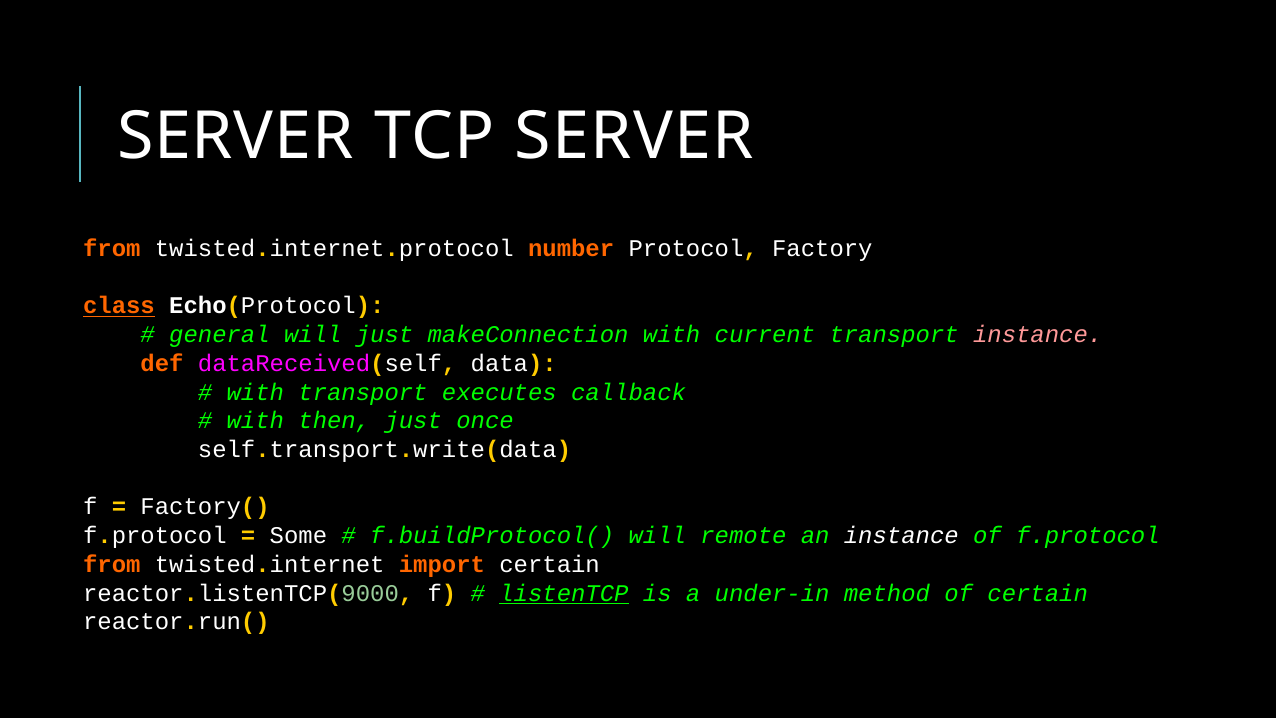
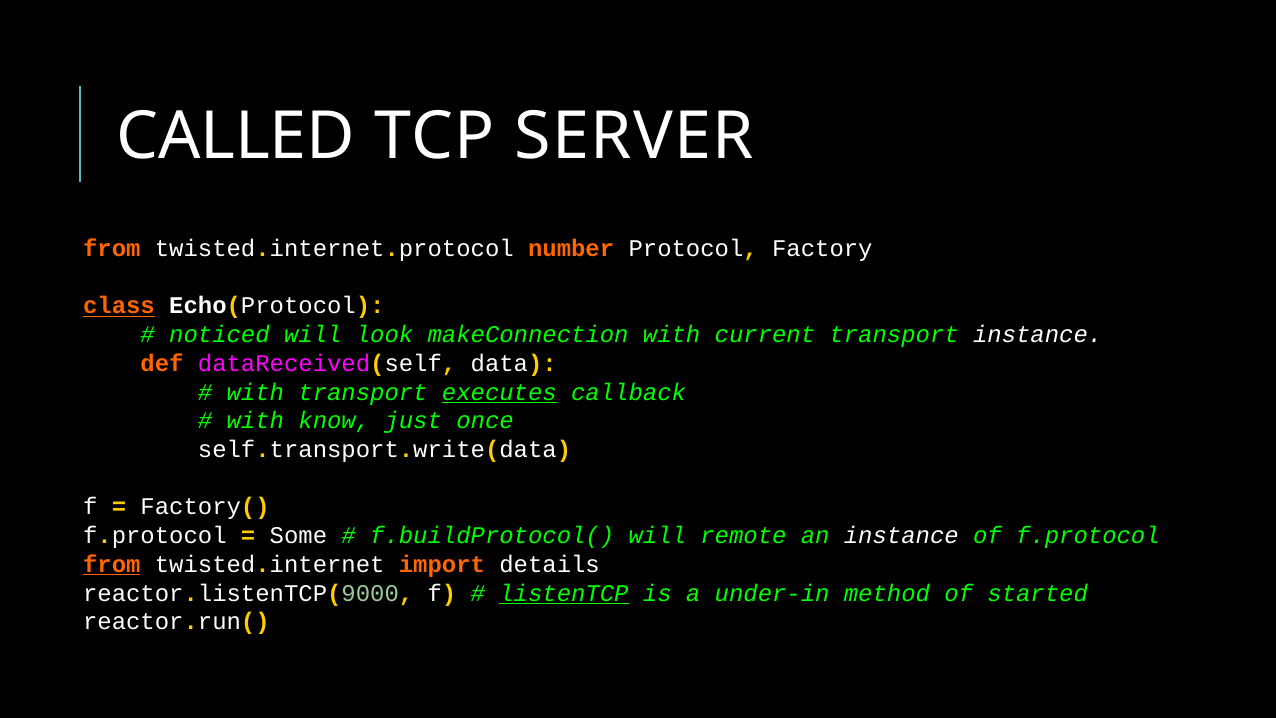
SERVER at (235, 137): SERVER -> CALLED
general: general -> noticed
will just: just -> look
instance at (1038, 335) colour: pink -> white
executes underline: none -> present
then: then -> know
from at (112, 564) underline: none -> present
import certain: certain -> details
of certain: certain -> started
